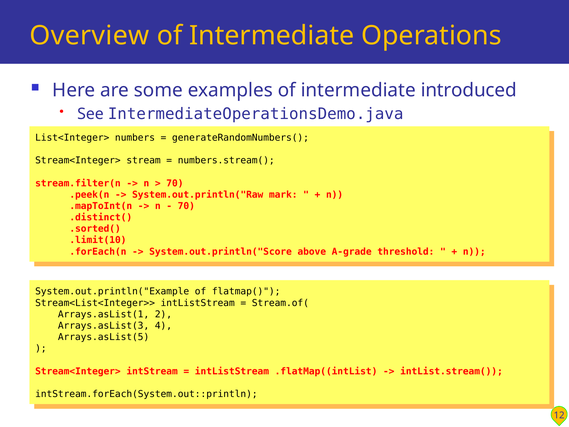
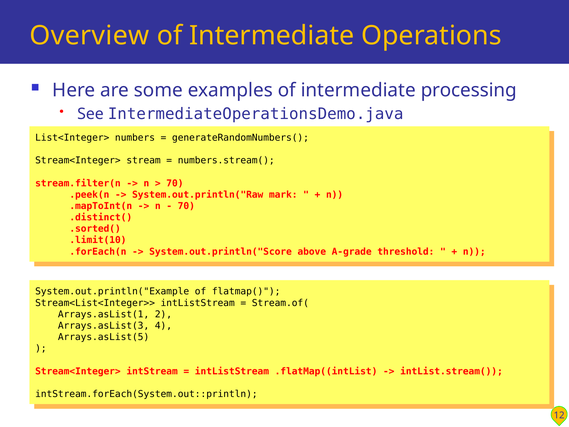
introduced: introduced -> processing
